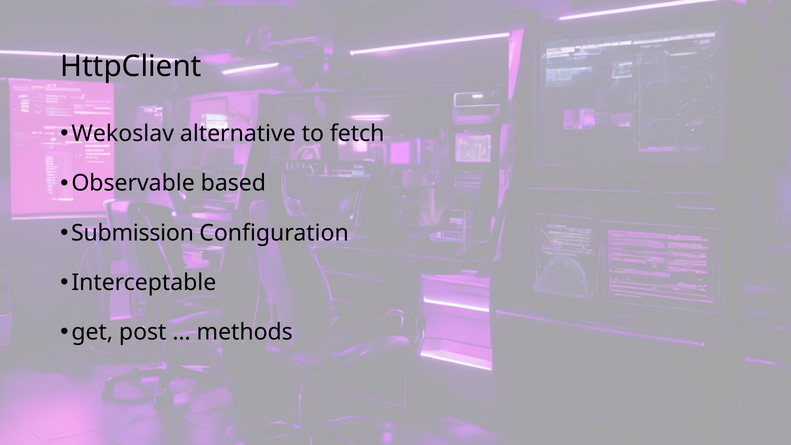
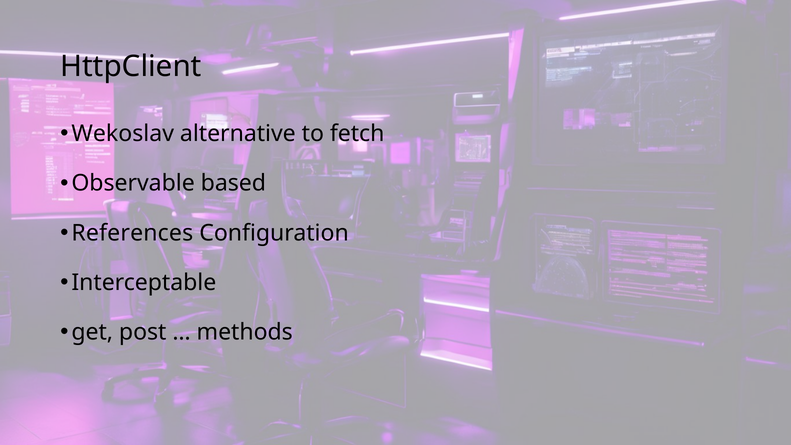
Submission: Submission -> References
